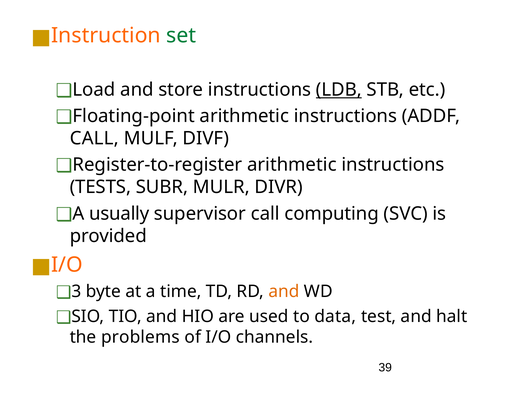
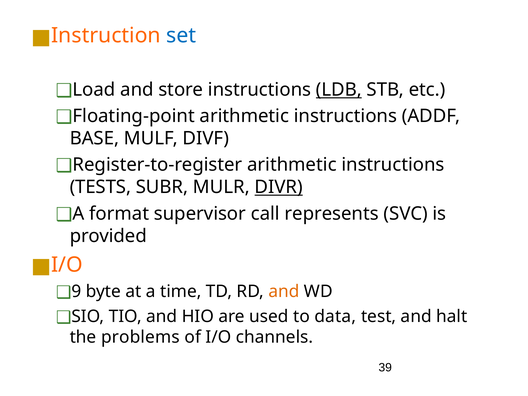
set colour: green -> blue
CALL at (94, 138): CALL -> BASE
DIVR underline: none -> present
usually: usually -> format
computing: computing -> represents
3: 3 -> 9
